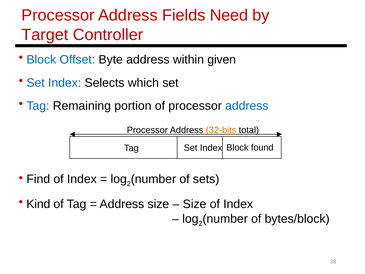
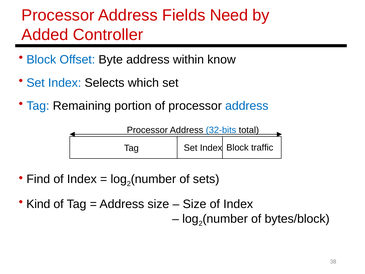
Target: Target -> Added
given: given -> know
32-bits colour: orange -> blue
found: found -> traffic
